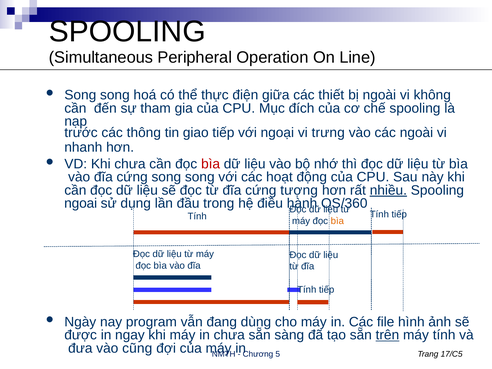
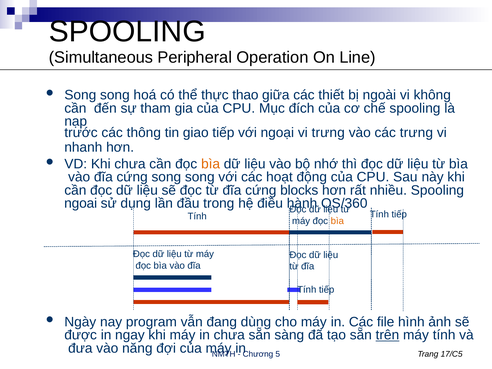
điện: điện -> thao
các ngoài: ngoài -> trưng
bìa at (211, 164) colour: red -> orange
tượng: tượng -> blocks
nhiều underline: present -> none
cũng: cũng -> năng
